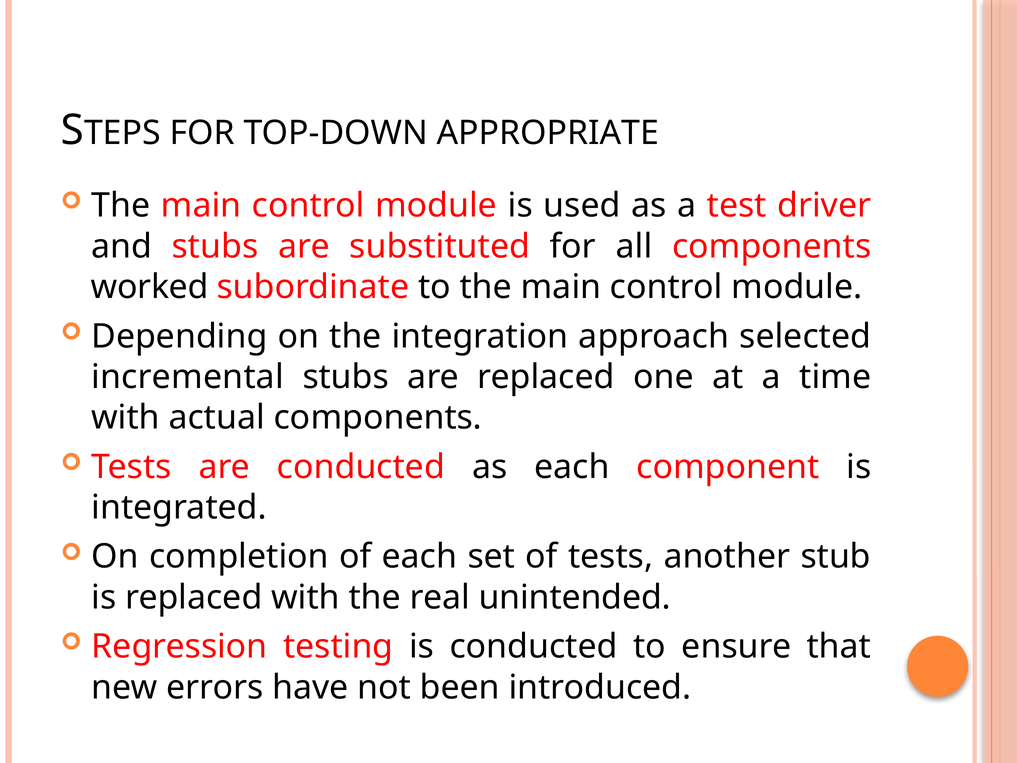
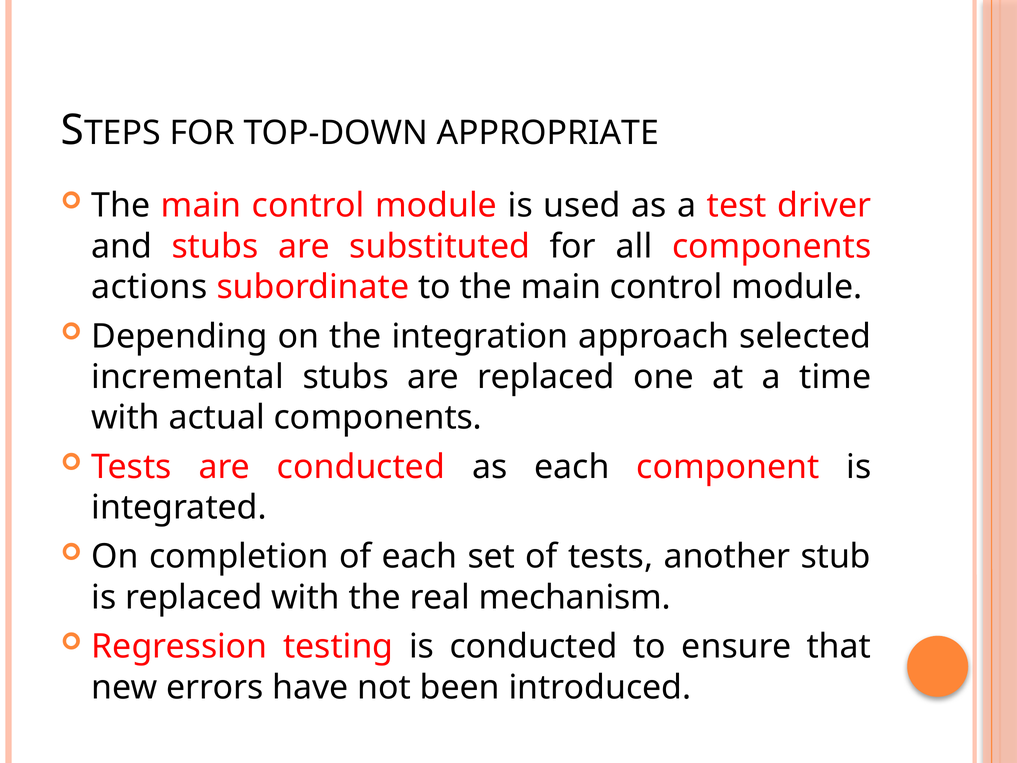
worked: worked -> actions
unintended: unintended -> mechanism
